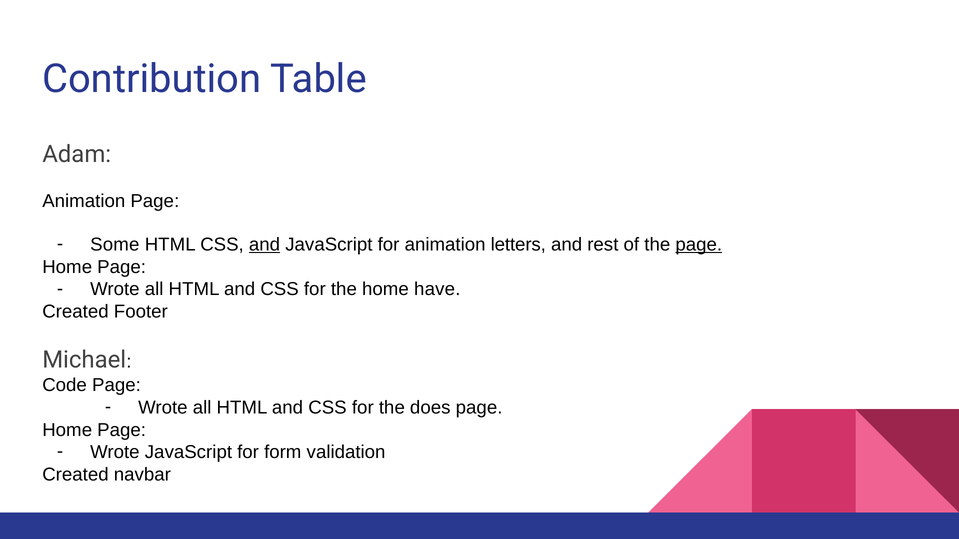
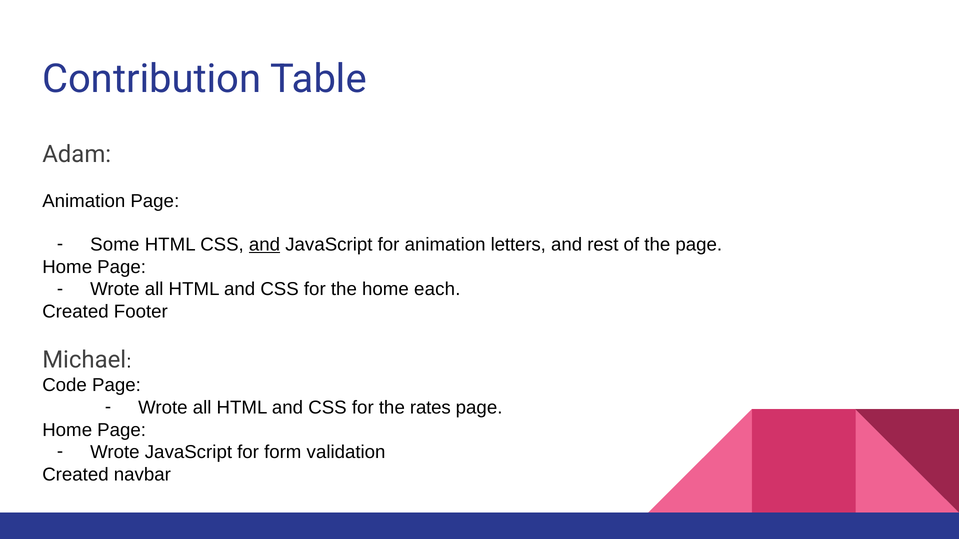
page at (699, 245) underline: present -> none
have: have -> each
does: does -> rates
